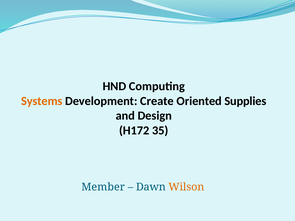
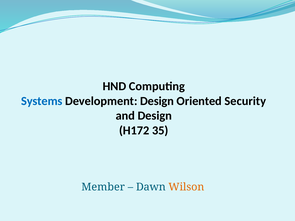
Systems colour: orange -> blue
Development Create: Create -> Design
Supplies: Supplies -> Security
